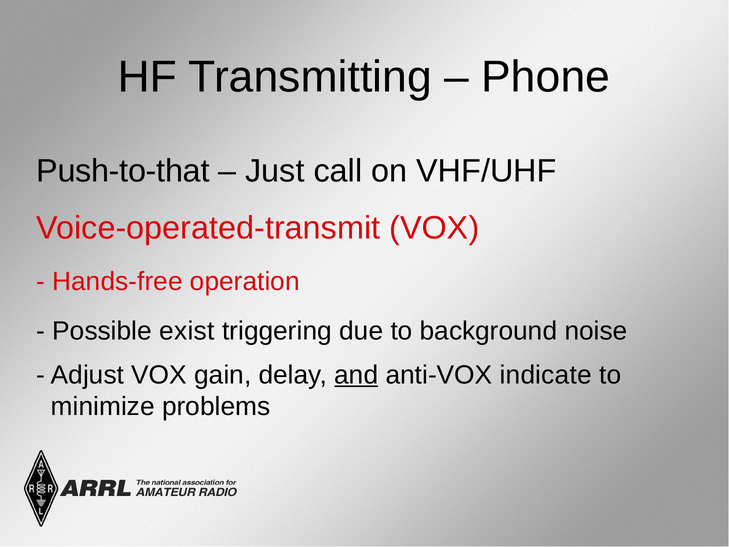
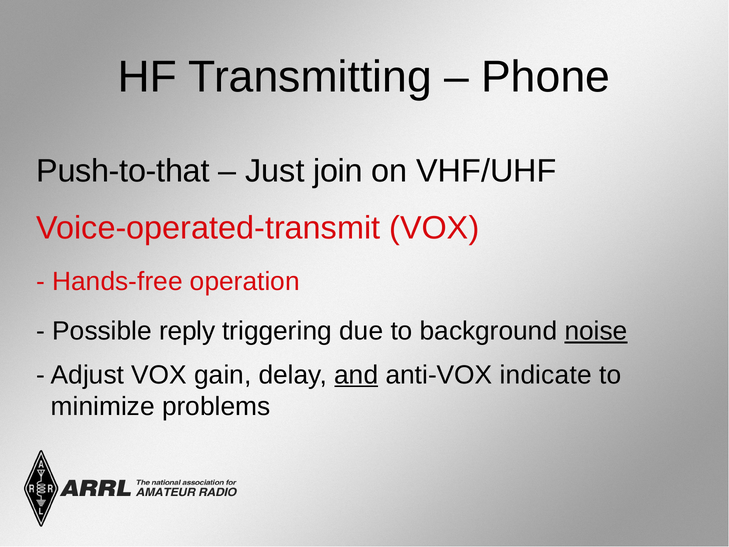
call: call -> join
exist: exist -> reply
noise underline: none -> present
